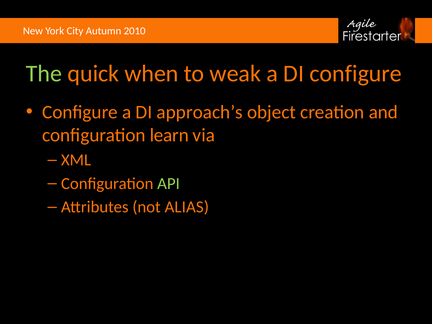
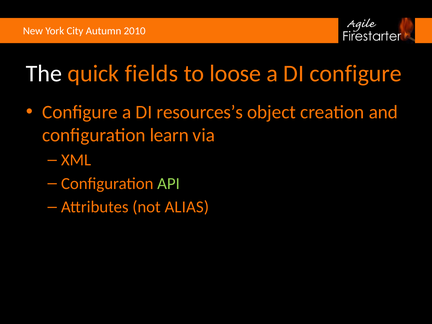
The colour: light green -> white
when: when -> fields
weak: weak -> loose
approach’s: approach’s -> resources’s
